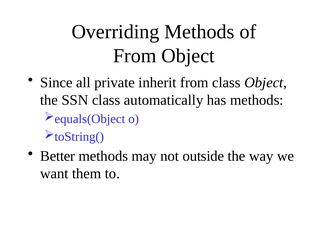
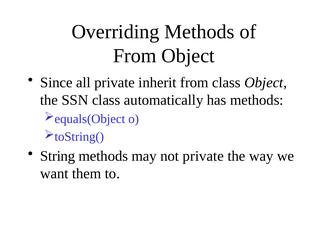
Better: Better -> String
not outside: outside -> private
